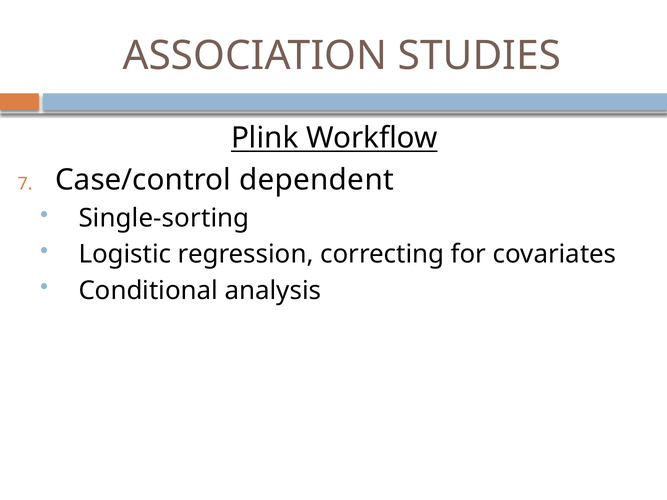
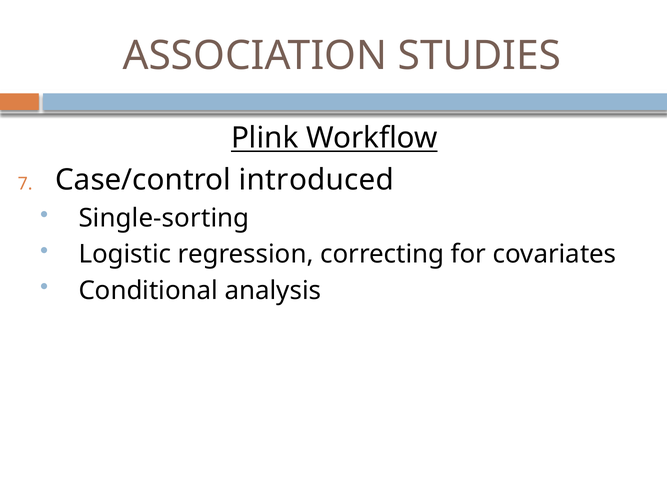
dependent: dependent -> introduced
